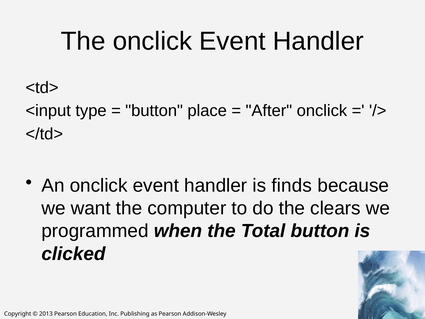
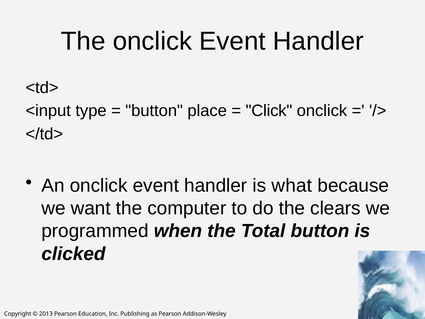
After: After -> Click
finds: finds -> what
